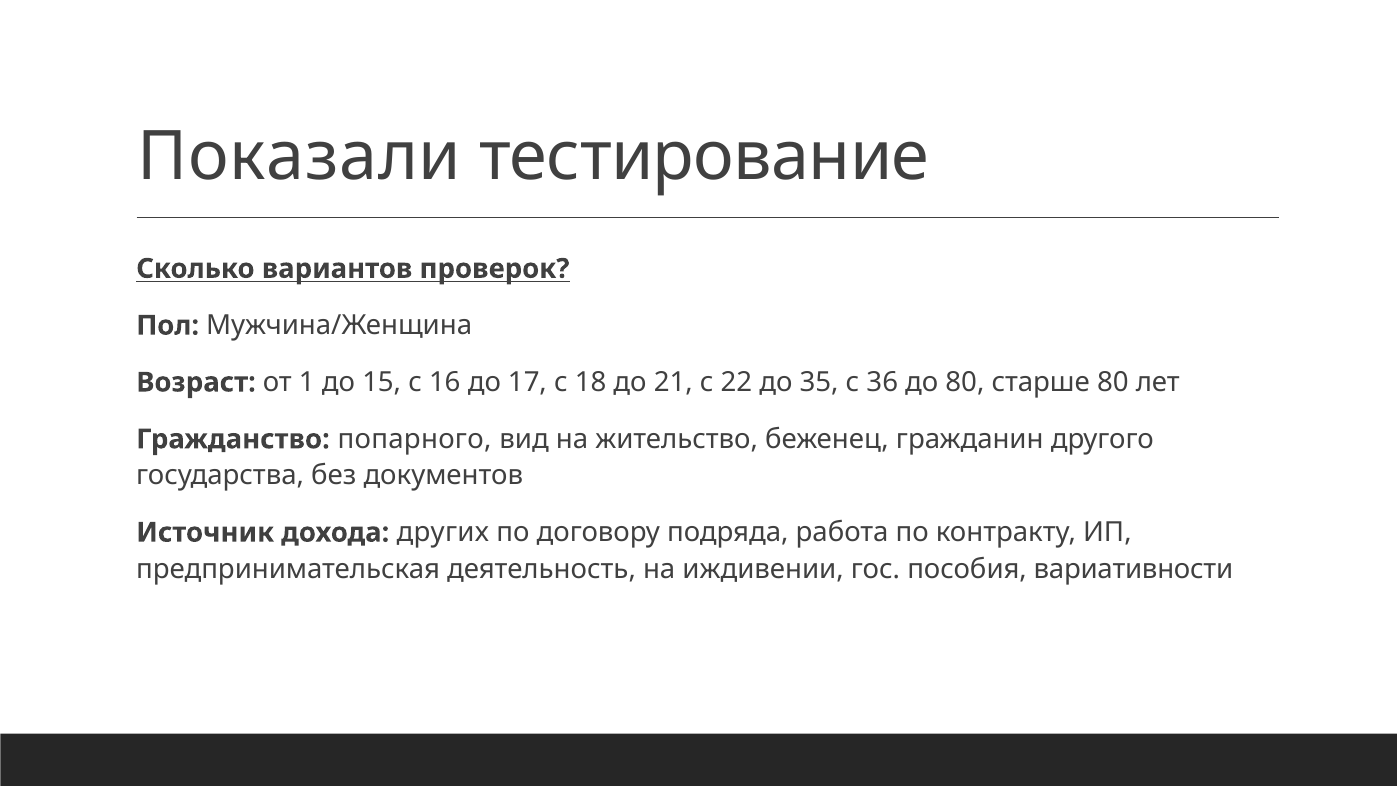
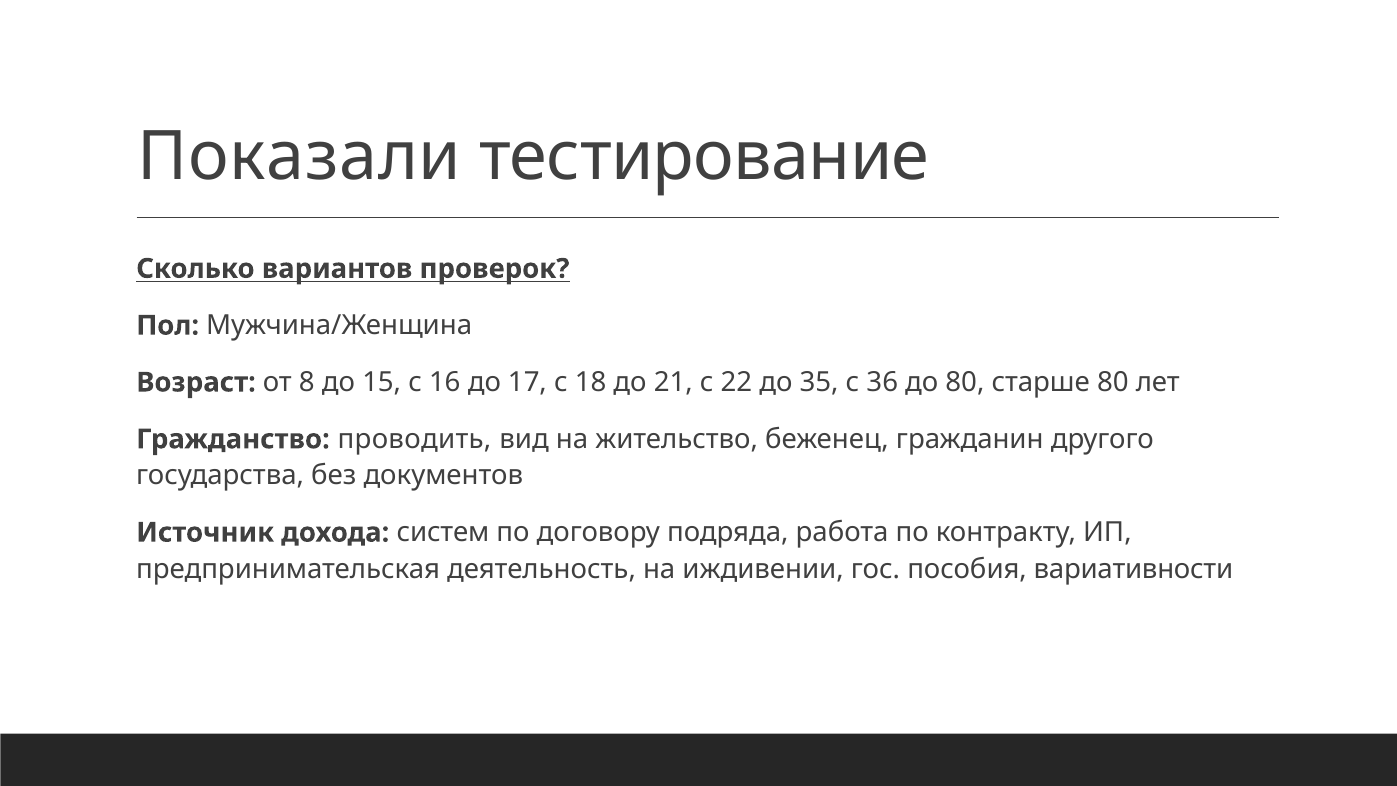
1: 1 -> 8
попарного: попарного -> проводить
других: других -> систем
